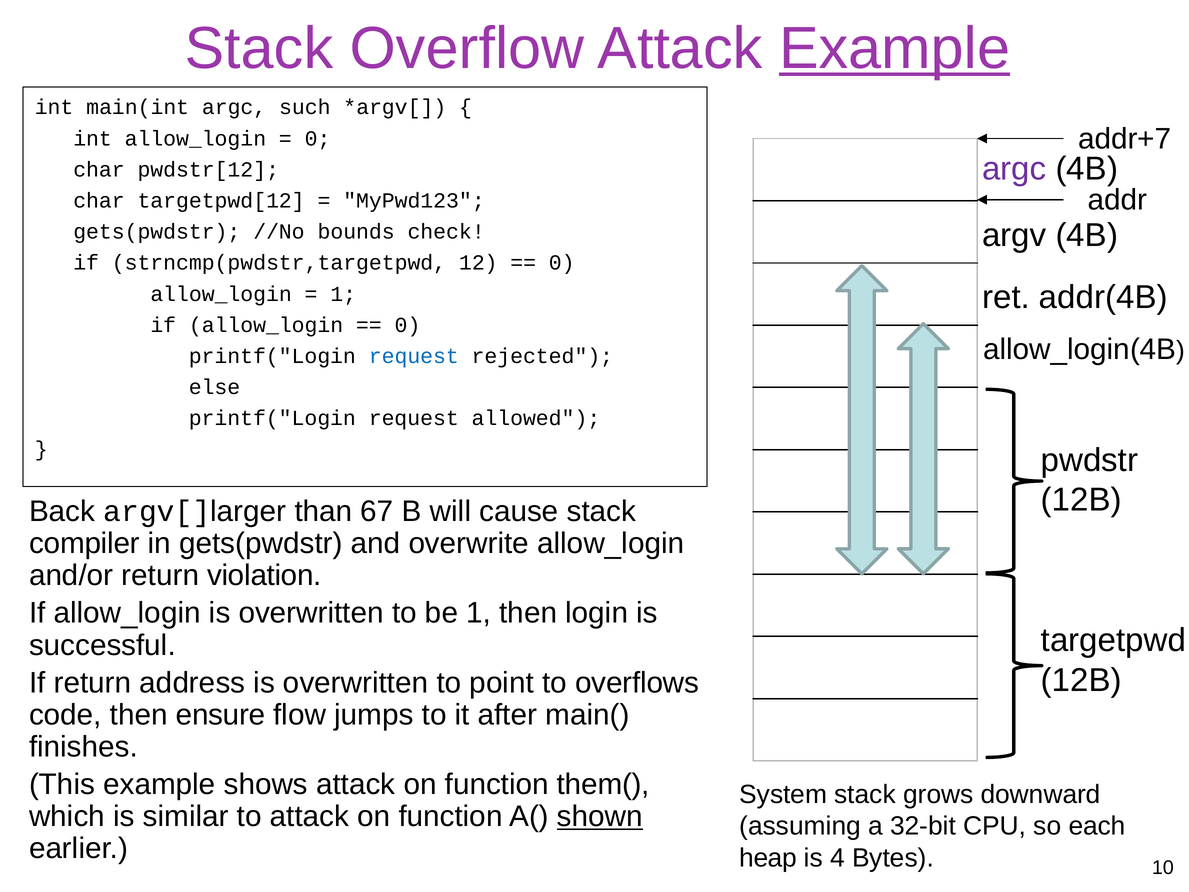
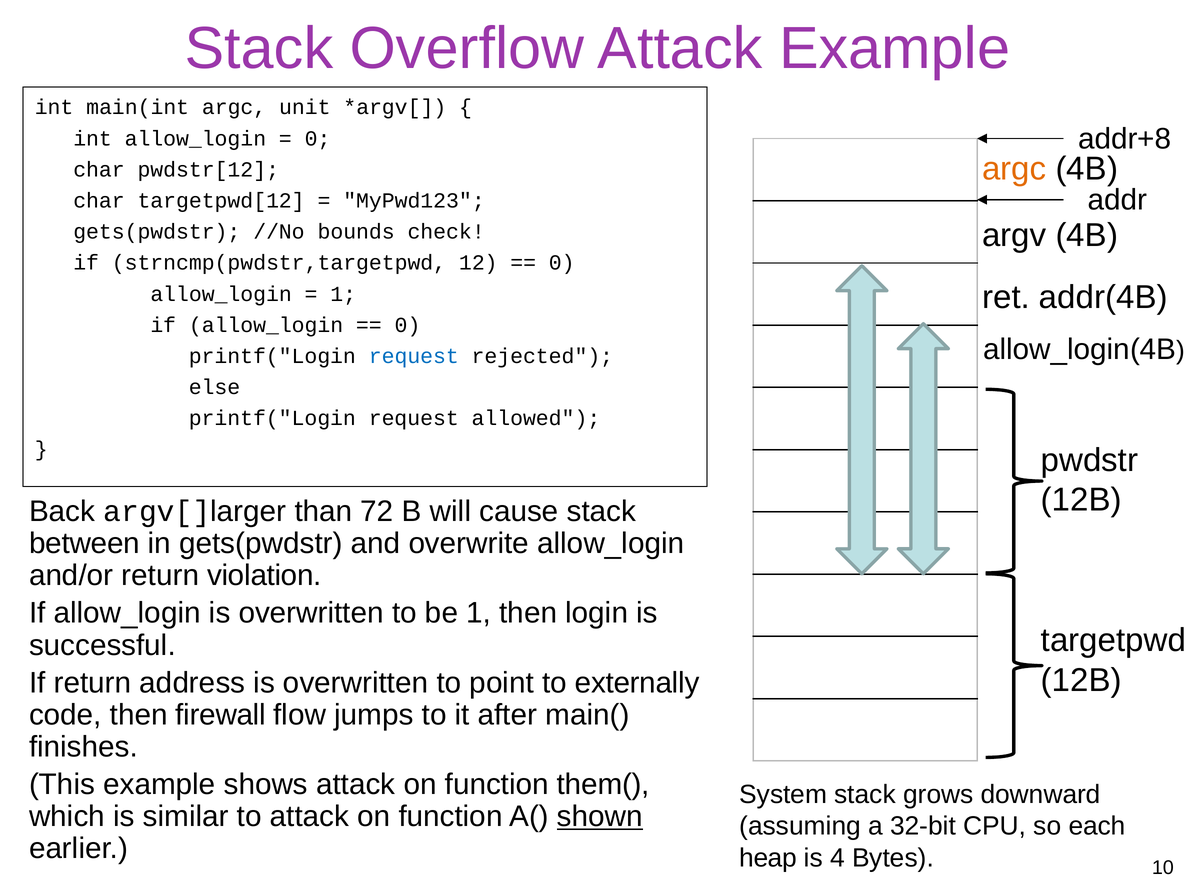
Example at (895, 48) underline: present -> none
such: such -> unit
addr+7: addr+7 -> addr+8
argc at (1014, 169) colour: purple -> orange
67: 67 -> 72
compiler: compiler -> between
overflows: overflows -> externally
ensure: ensure -> firewall
